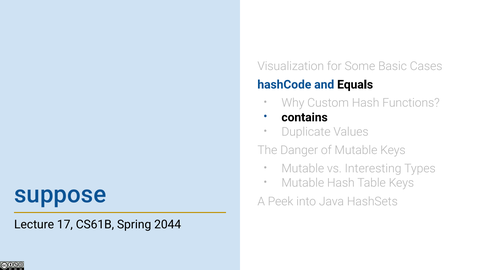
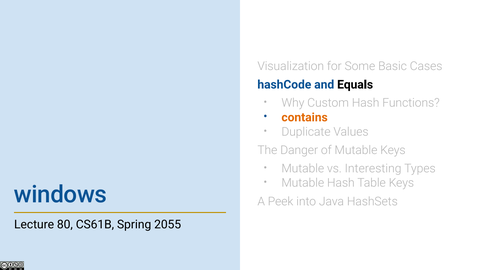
contains colour: black -> orange
suppose: suppose -> windows
17: 17 -> 80
2044: 2044 -> 2055
